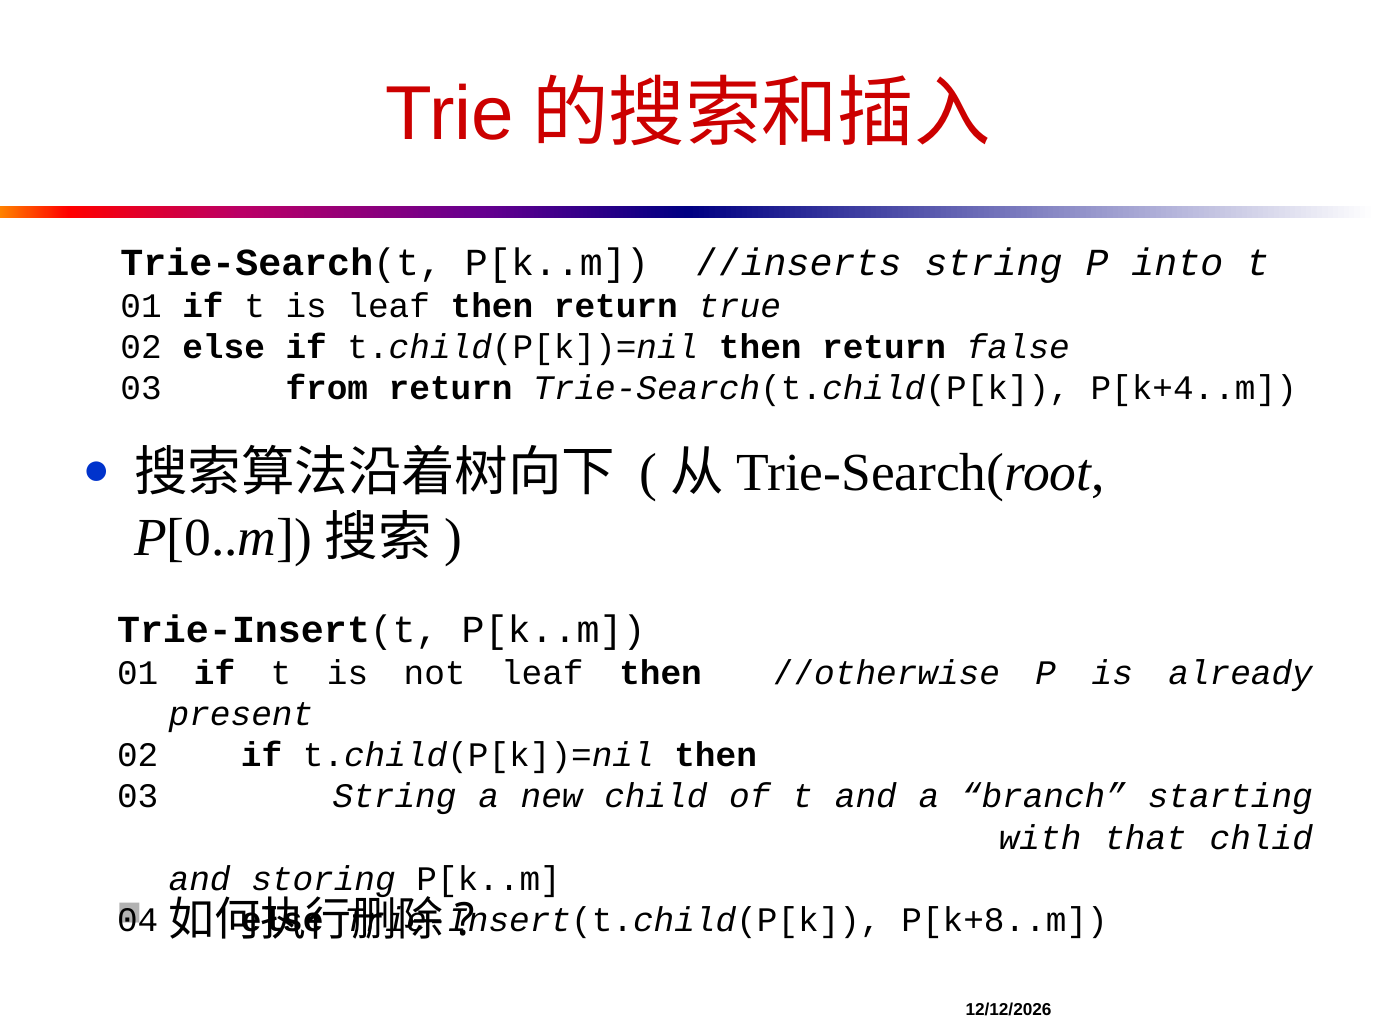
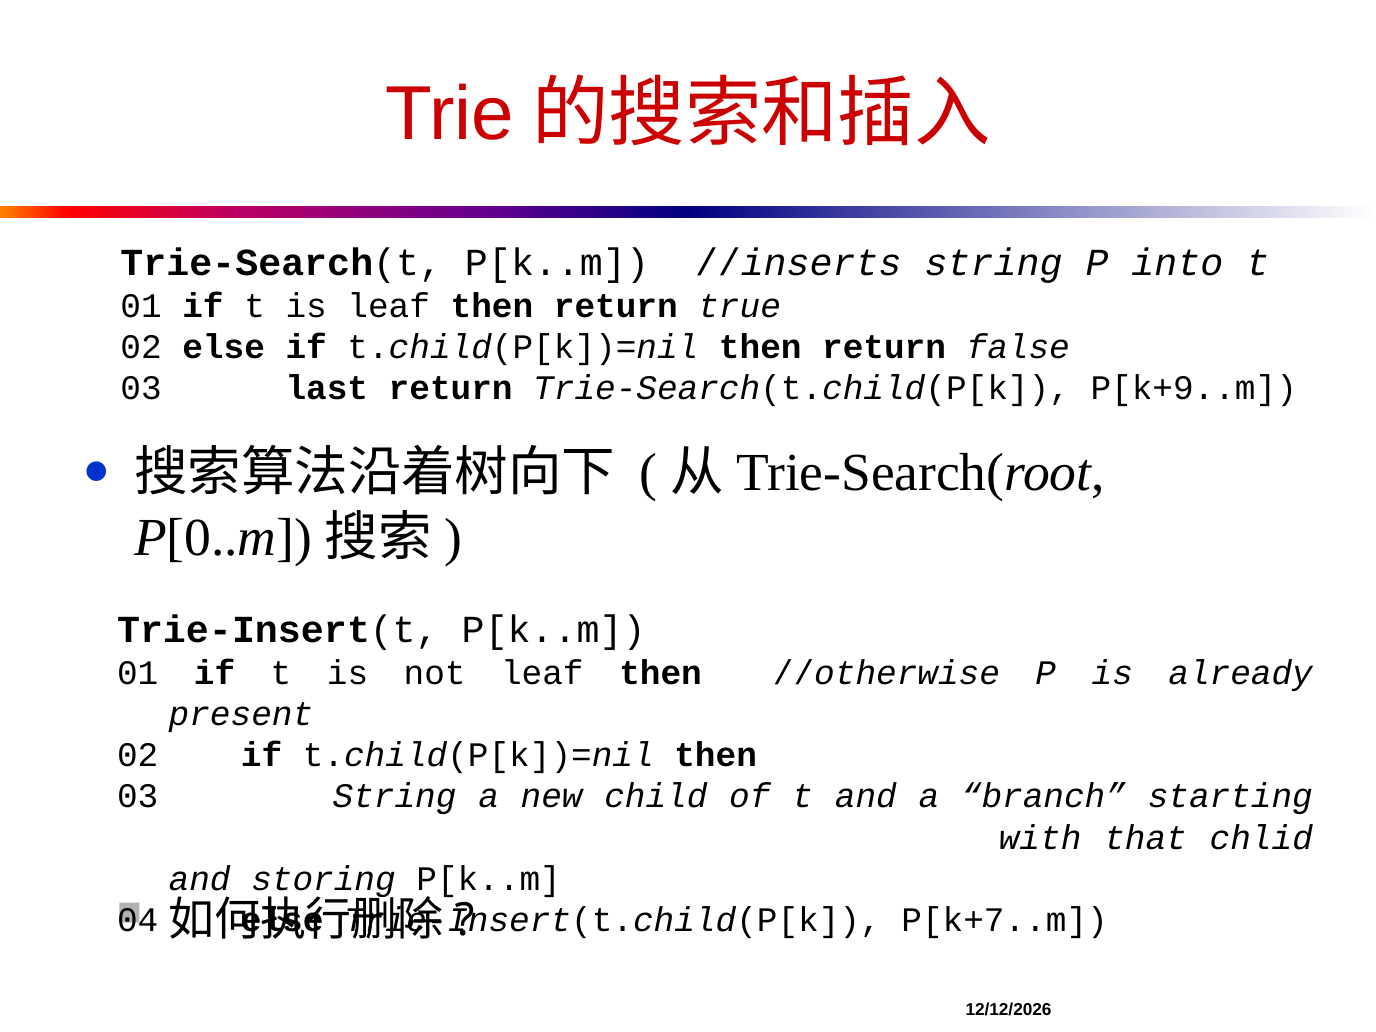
from: from -> last
P[k+4..m: P[k+4..m -> P[k+9..m
P[k+8..m: P[k+8..m -> P[k+7..m
